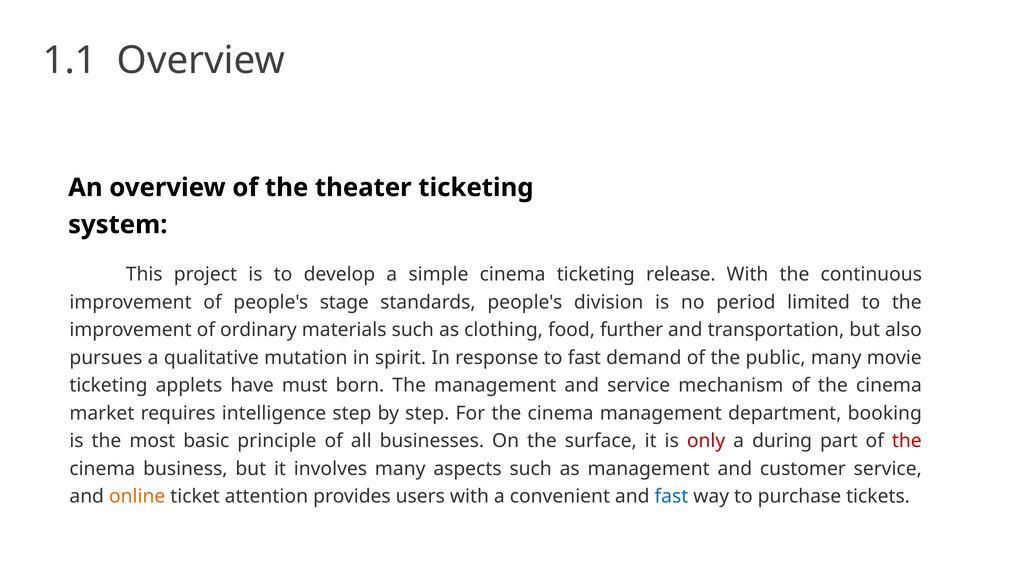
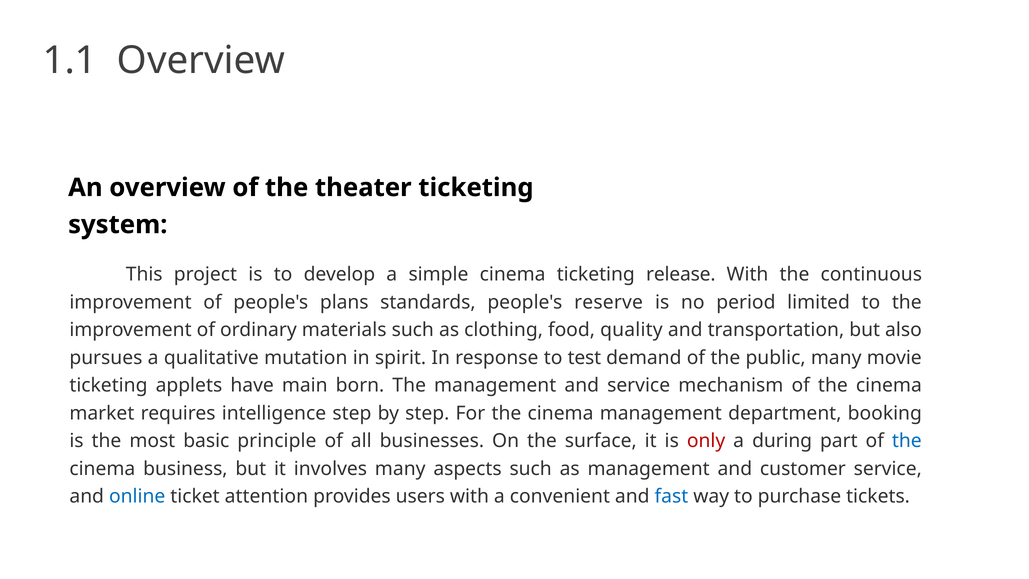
stage: stage -> plans
division: division -> reserve
further: further -> quality
to fast: fast -> test
must: must -> main
the at (907, 441) colour: red -> blue
online colour: orange -> blue
